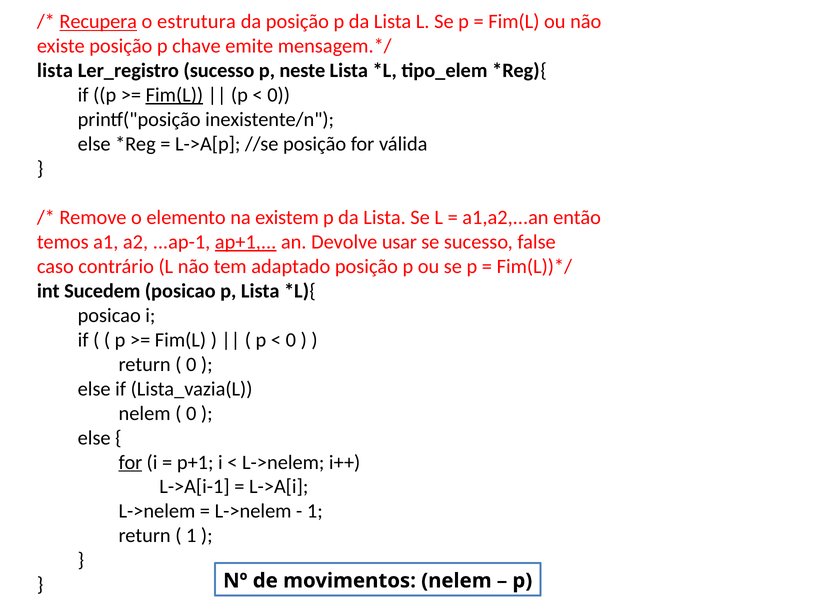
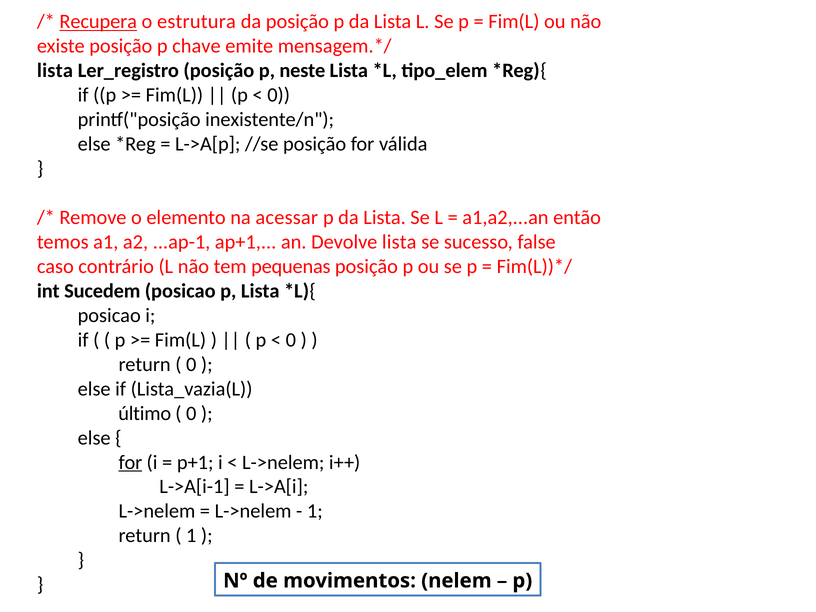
Ler_registro sucesso: sucesso -> posição
Fim(L at (174, 95) underline: present -> none
existem: existem -> acessar
ap+1 underline: present -> none
Devolve usar: usar -> lista
adaptado: adaptado -> pequenas
nelem at (145, 413): nelem -> último
